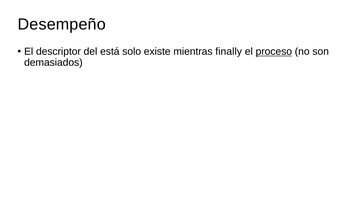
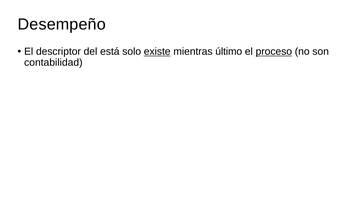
existe underline: none -> present
finally: finally -> último
demasiados: demasiados -> contabilidad
